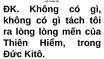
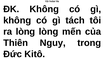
Hiểm: Hiểm -> Nguy
